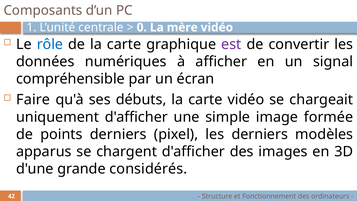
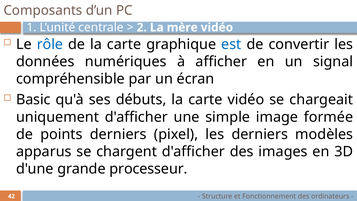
0: 0 -> 2
est colour: purple -> blue
Faire: Faire -> Basic
considérés: considérés -> processeur
